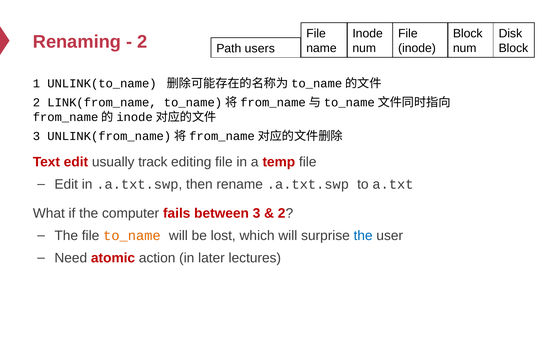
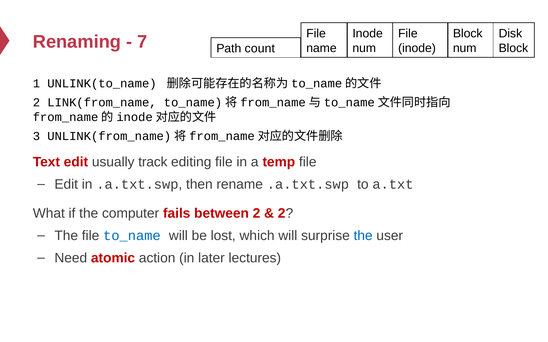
2 at (142, 42): 2 -> 7
users: users -> count
between 3: 3 -> 2
to_name at (132, 236) colour: orange -> blue
